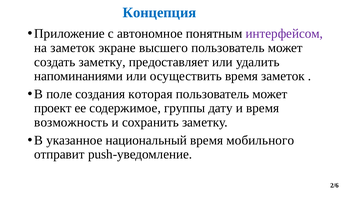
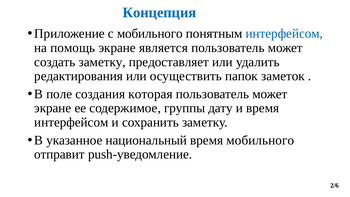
с автономное: автономное -> мобильного
интерфейсом at (284, 34) colour: purple -> blue
на заметок: заметок -> помощь
высшего: высшего -> является
напоминаниями: напоминаниями -> редактирования
осуществить время: время -> папок
проект at (53, 108): проект -> экране
возможность at (71, 122): возможность -> интерфейсом
